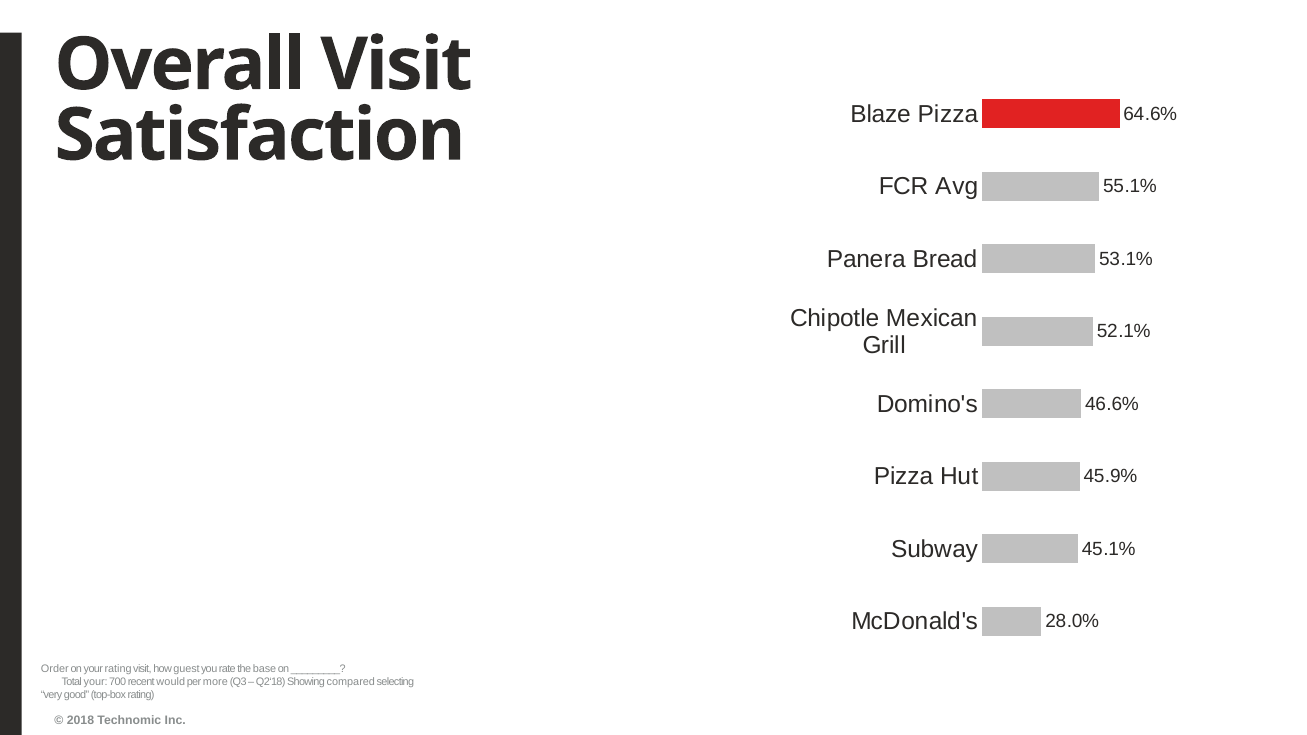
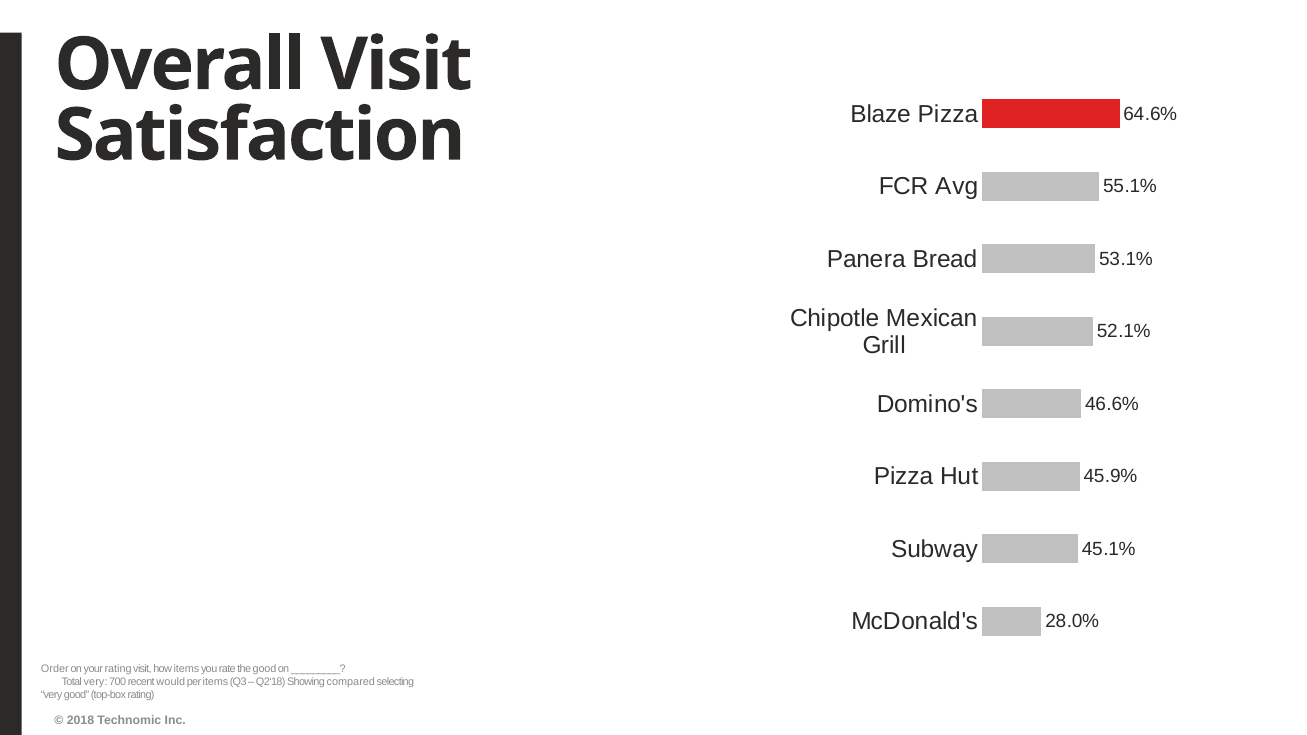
how guest: guest -> items
the base: base -> good
Total your: your -> very
per more: more -> items
